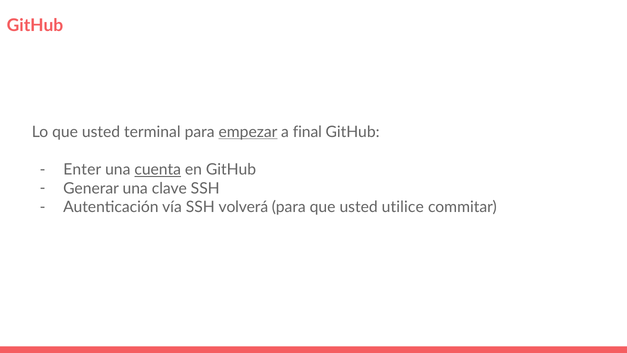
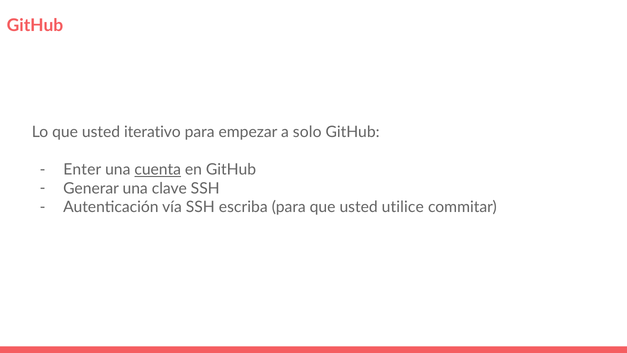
terminal: terminal -> iterativo
empezar underline: present -> none
final: final -> solo
volverá: volverá -> escriba
